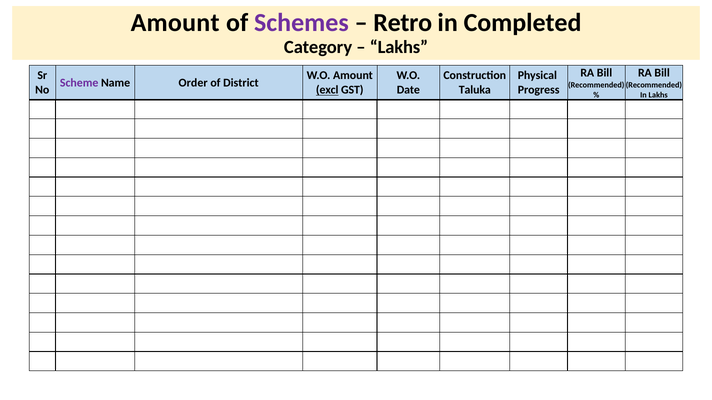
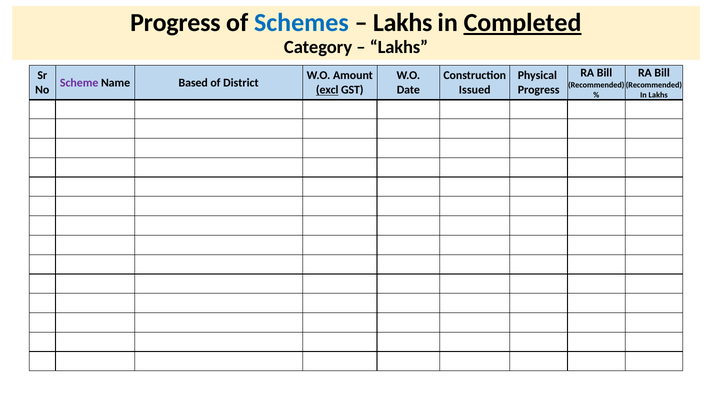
Amount at (175, 23): Amount -> Progress
Schemes colour: purple -> blue
Retro at (403, 23): Retro -> Lakhs
Completed underline: none -> present
Order: Order -> Based
Taluka: Taluka -> Issued
